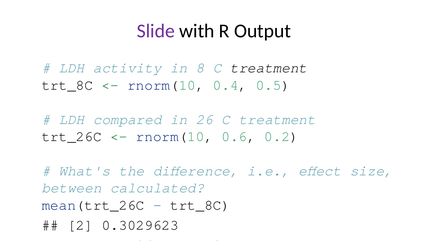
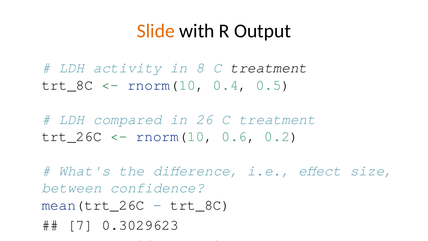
Slide colour: purple -> orange
between calculated: calculated -> confidence
2: 2 -> 7
